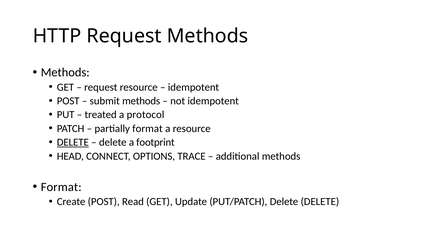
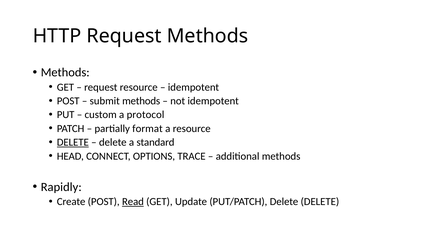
treated: treated -> custom
footprint: footprint -> standard
Format at (61, 187): Format -> Rapidly
Read underline: none -> present
